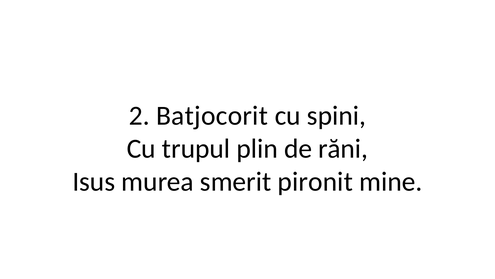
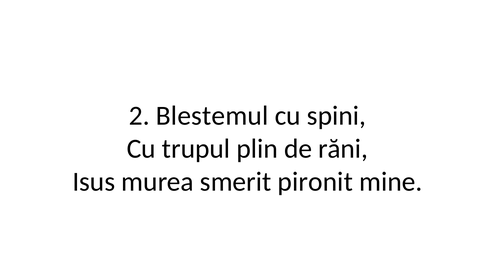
Batjocorit: Batjocorit -> Blestemul
